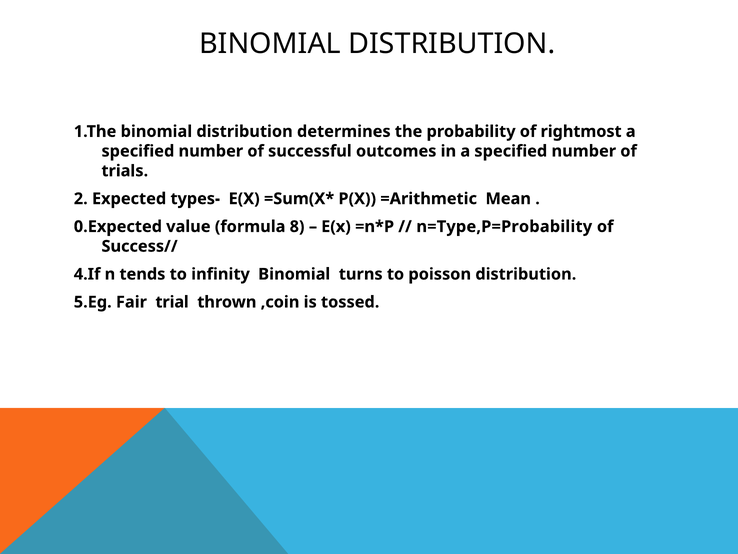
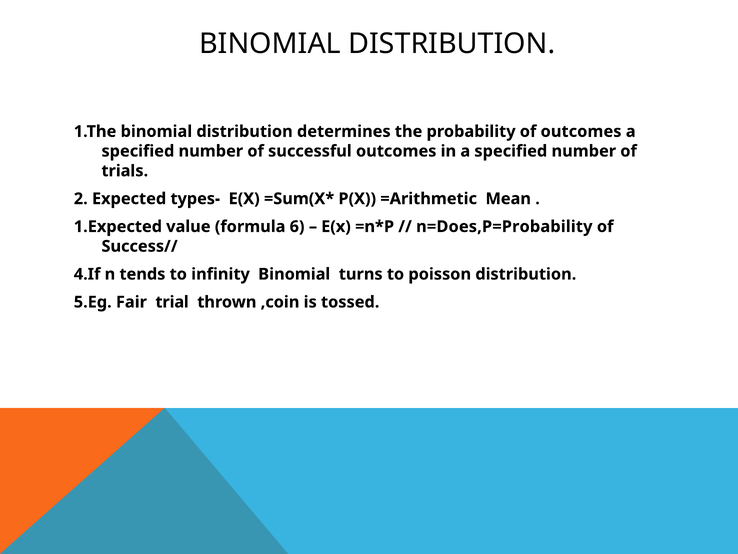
of rightmost: rightmost -> outcomes
0.Expected: 0.Expected -> 1.Expected
8: 8 -> 6
n=Type,P=Probability: n=Type,P=Probability -> n=Does,P=Probability
